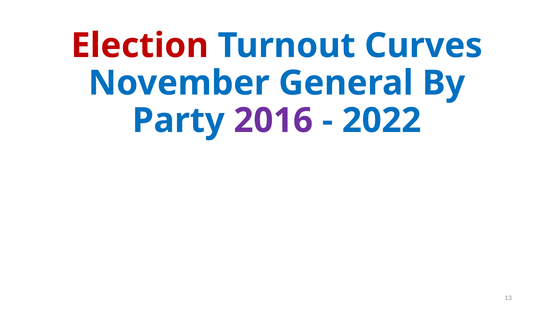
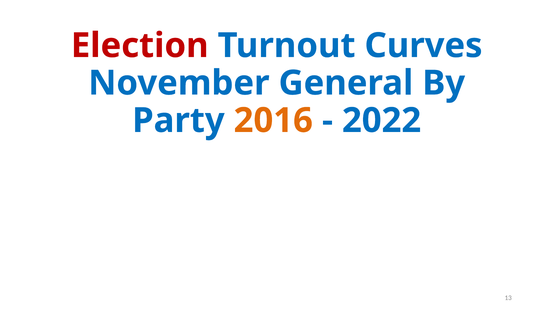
2016 colour: purple -> orange
